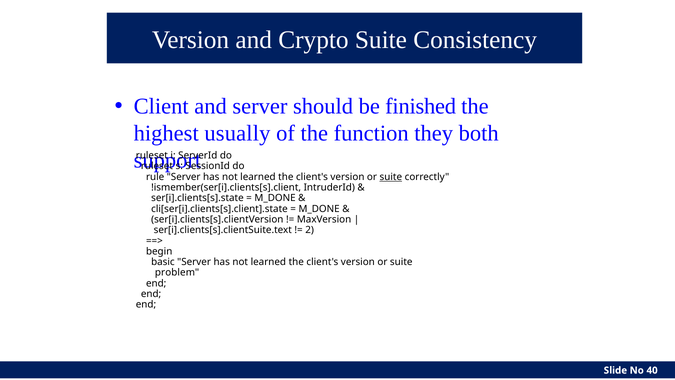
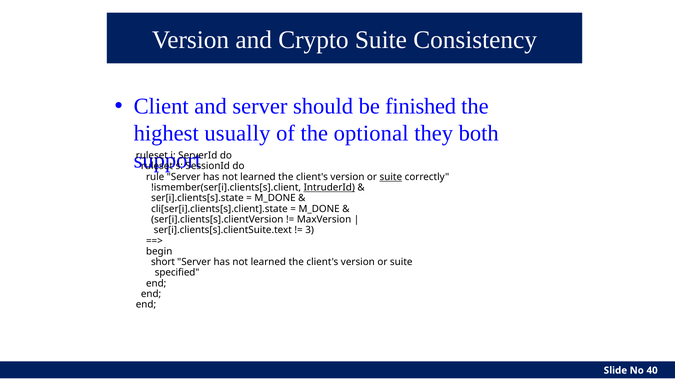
function: function -> optional
IntruderId underline: none -> present
2: 2 -> 3
basic: basic -> short
problem: problem -> specified
